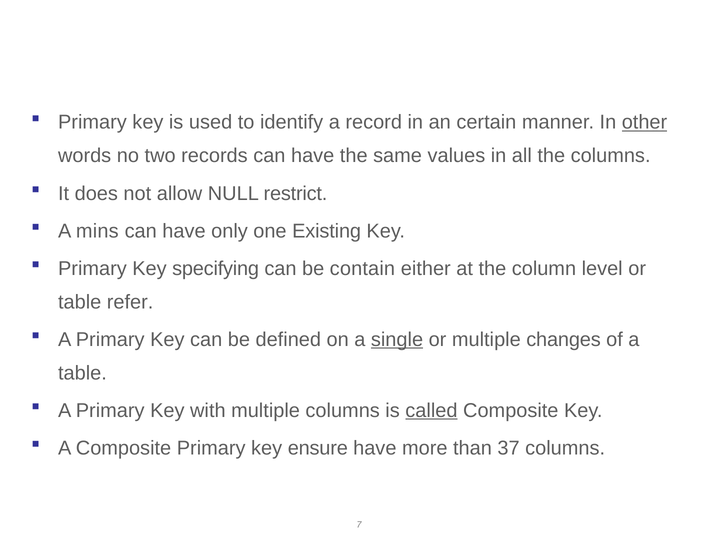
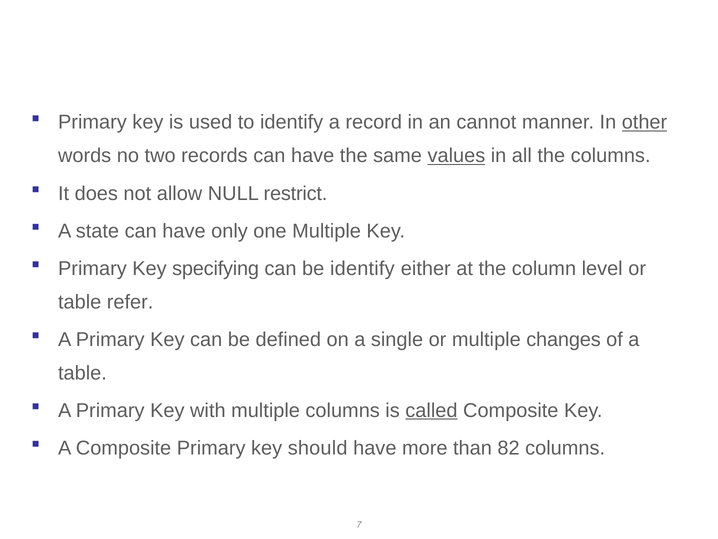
certain: certain -> cannot
values underline: none -> present
mins: mins -> state
one Existing: Existing -> Multiple
be contain: contain -> identify
single underline: present -> none
ensure: ensure -> should
37: 37 -> 82
